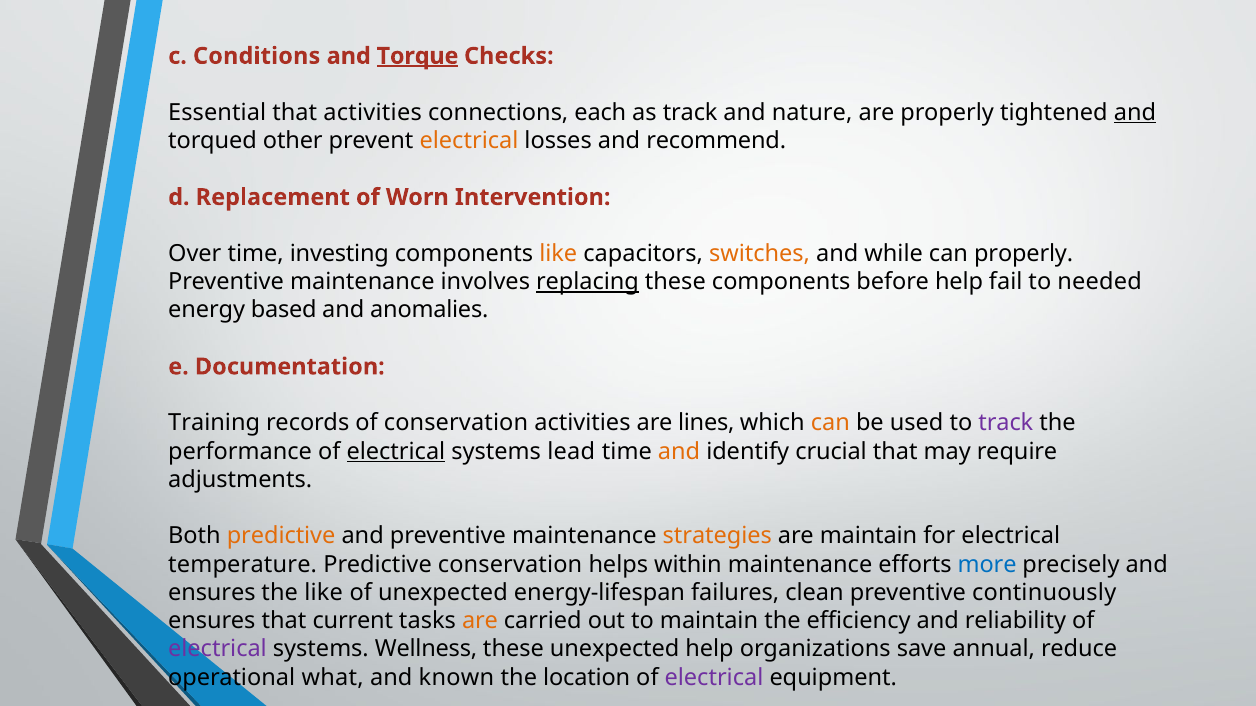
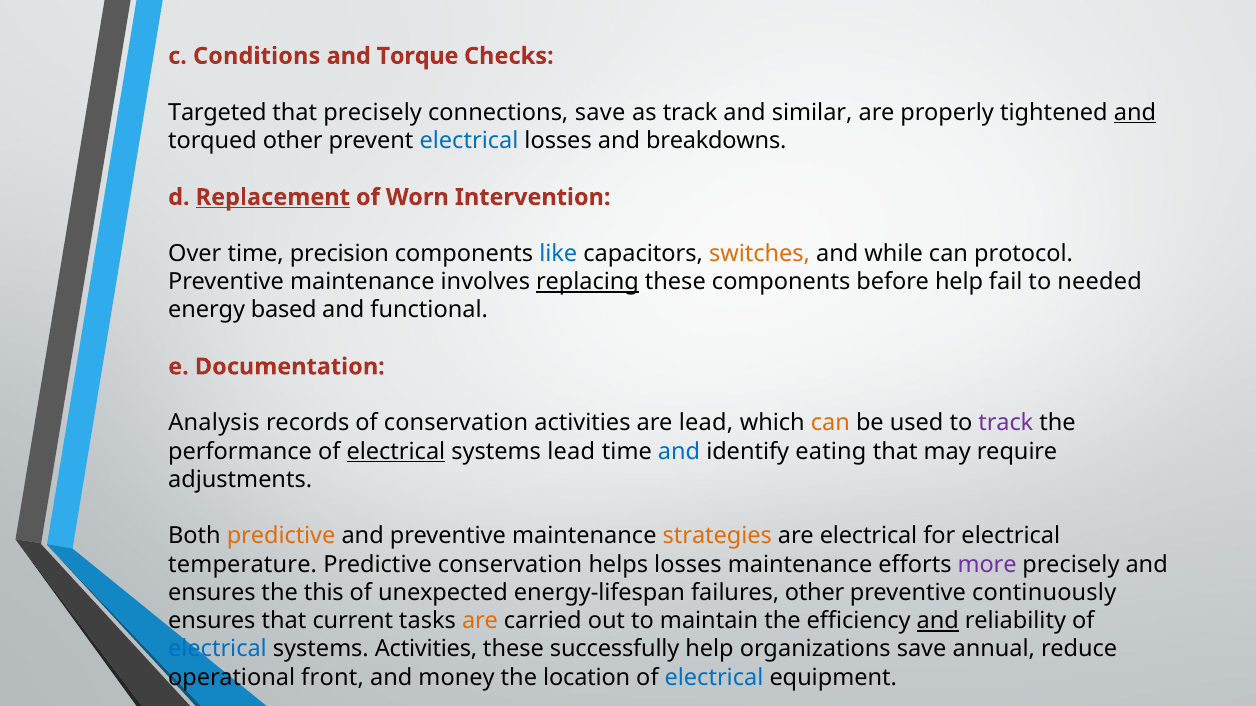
Torque underline: present -> none
Essential: Essential -> Targeted
that activities: activities -> precisely
connections each: each -> save
nature: nature -> similar
electrical at (469, 141) colour: orange -> blue
recommend: recommend -> breakdowns
Replacement underline: none -> present
investing: investing -> precision
like at (558, 254) colour: orange -> blue
can properly: properly -> protocol
anomalies: anomalies -> functional
Training: Training -> Analysis
are lines: lines -> lead
and at (679, 452) colour: orange -> blue
crucial: crucial -> eating
are maintain: maintain -> electrical
helps within: within -> losses
more colour: blue -> purple
the like: like -> this
failures clean: clean -> other
and at (938, 621) underline: none -> present
electrical at (217, 650) colour: purple -> blue
systems Wellness: Wellness -> Activities
these unexpected: unexpected -> successfully
what: what -> front
known: known -> money
electrical at (714, 678) colour: purple -> blue
